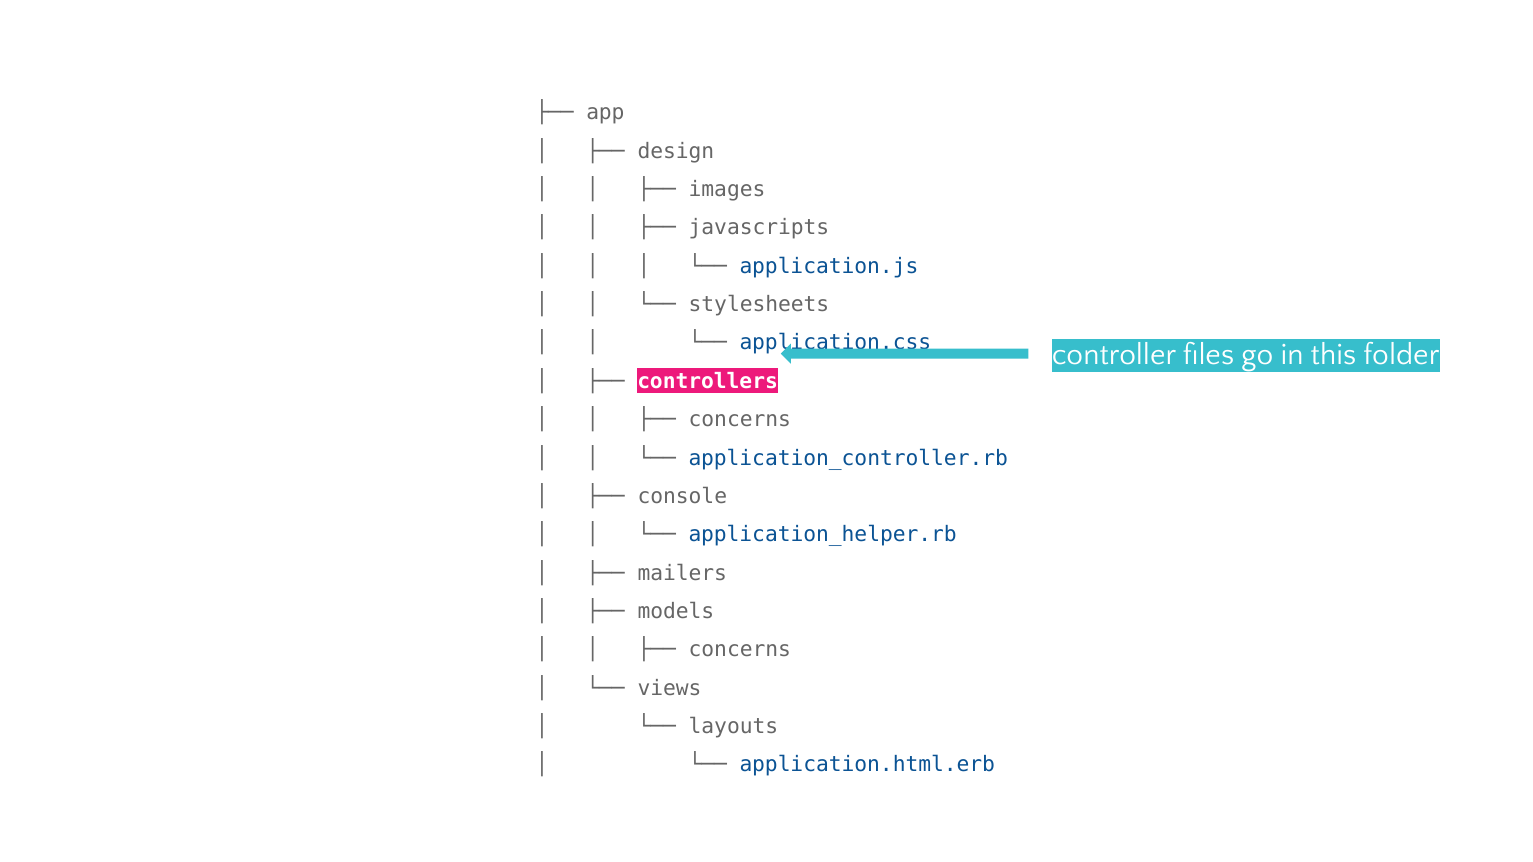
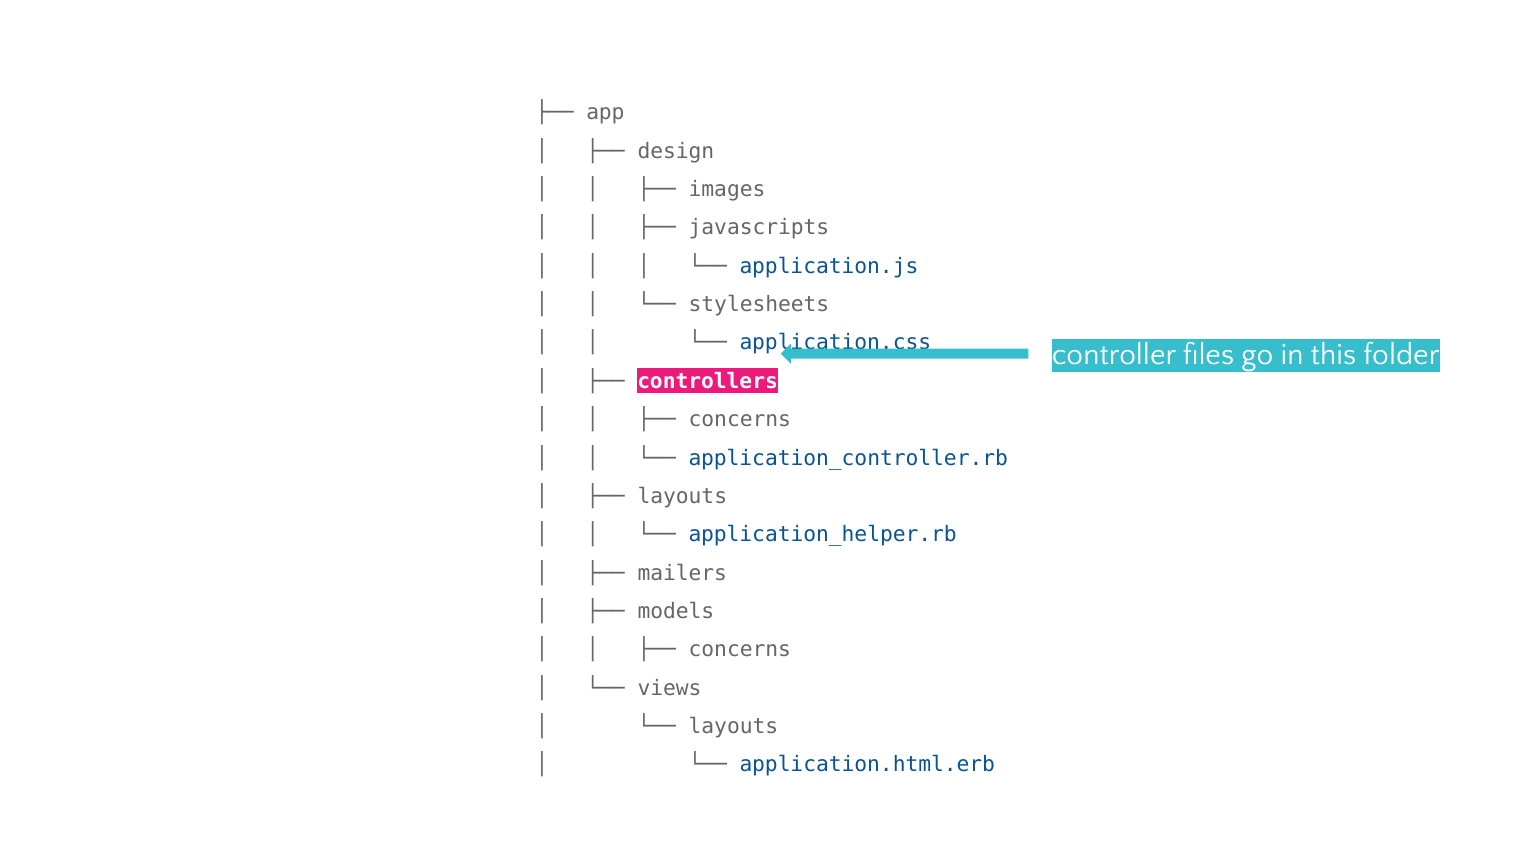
console at (682, 497): console -> layouts
